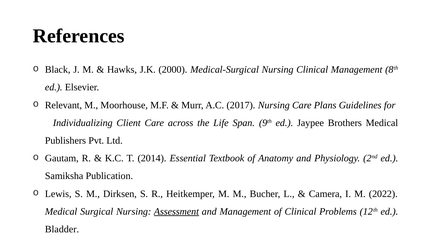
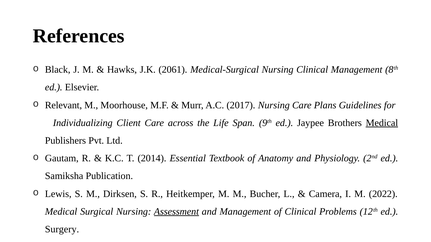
2000: 2000 -> 2061
Medical at (382, 123) underline: none -> present
Bladder: Bladder -> Surgery
